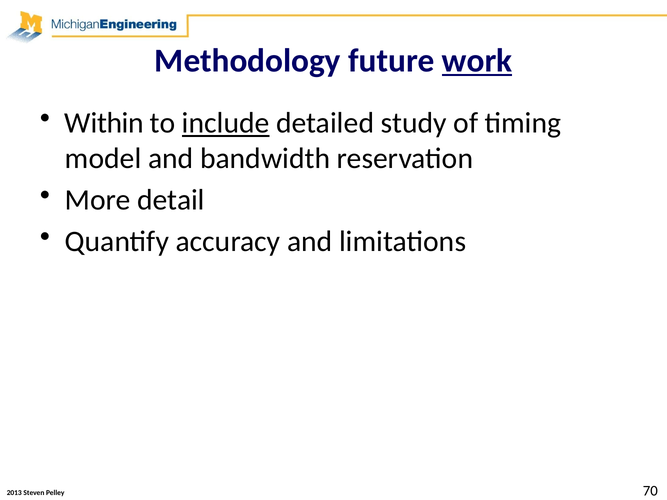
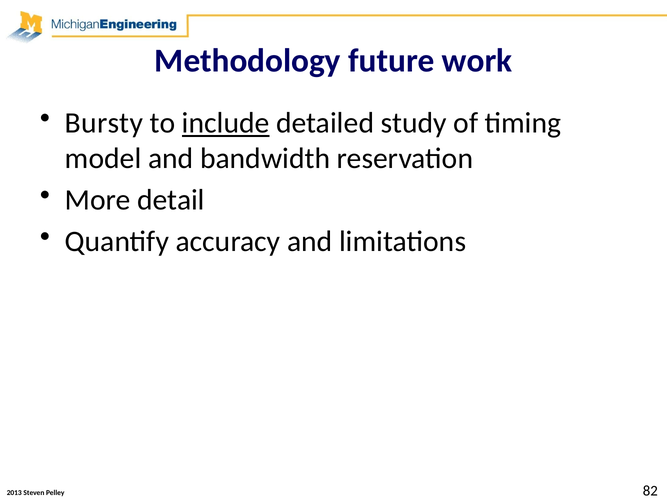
work underline: present -> none
Within: Within -> Bursty
70: 70 -> 82
